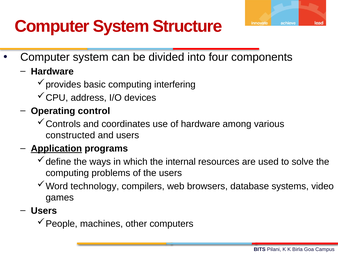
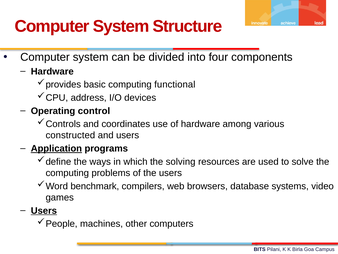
interfering: interfering -> functional
internal: internal -> solving
technology: technology -> benchmark
Users at (44, 210) underline: none -> present
